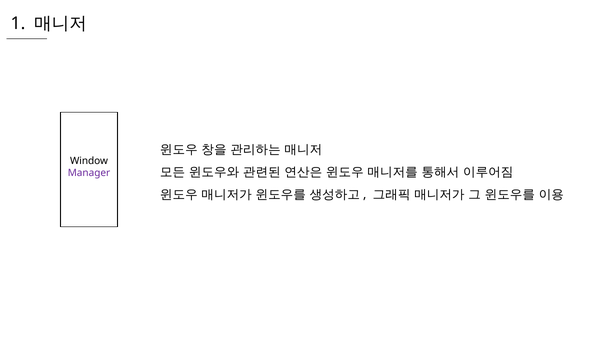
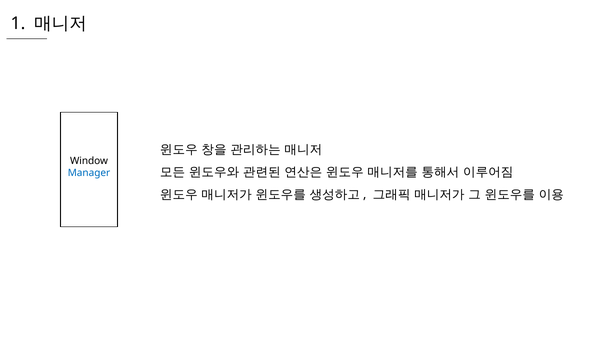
Manager colour: purple -> blue
